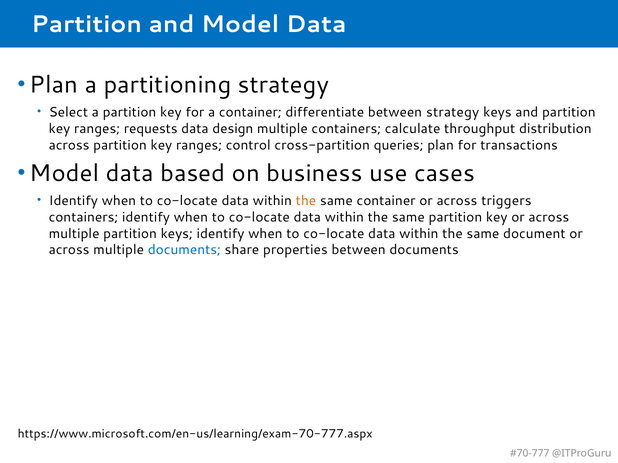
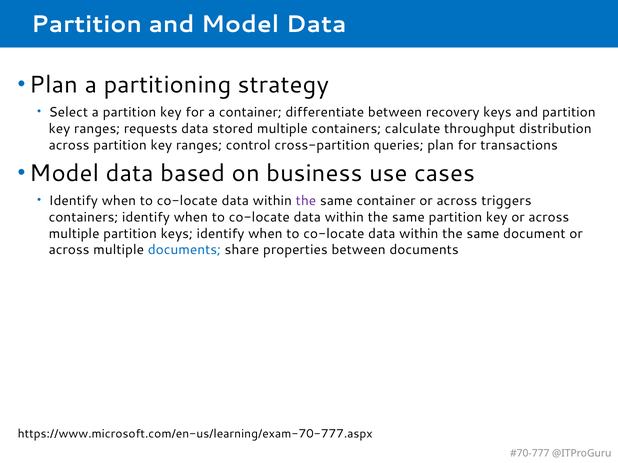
between strategy: strategy -> recovery
design: design -> stored
the at (306, 201) colour: orange -> purple
